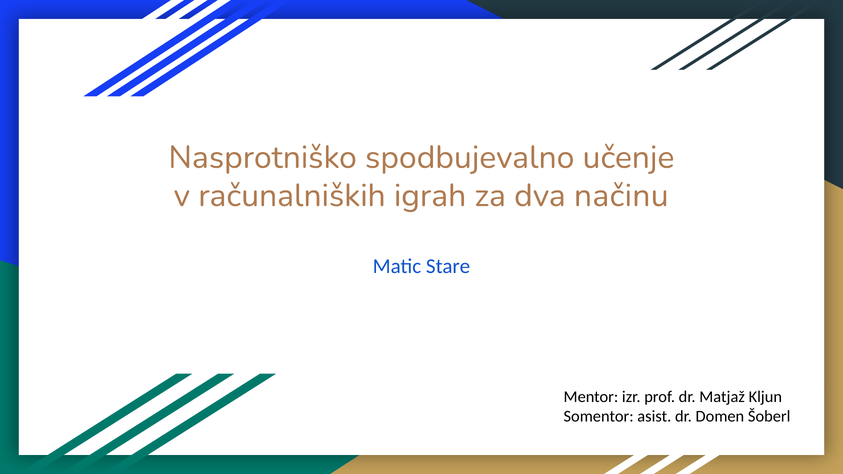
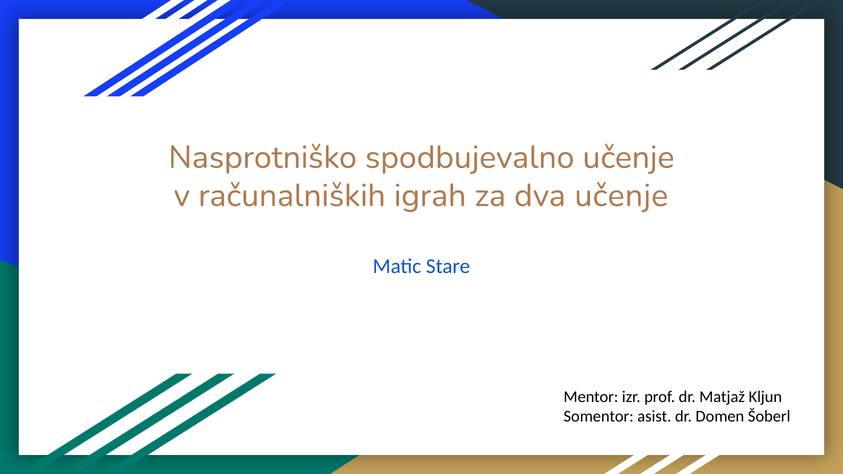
dva načinu: načinu -> učenje
